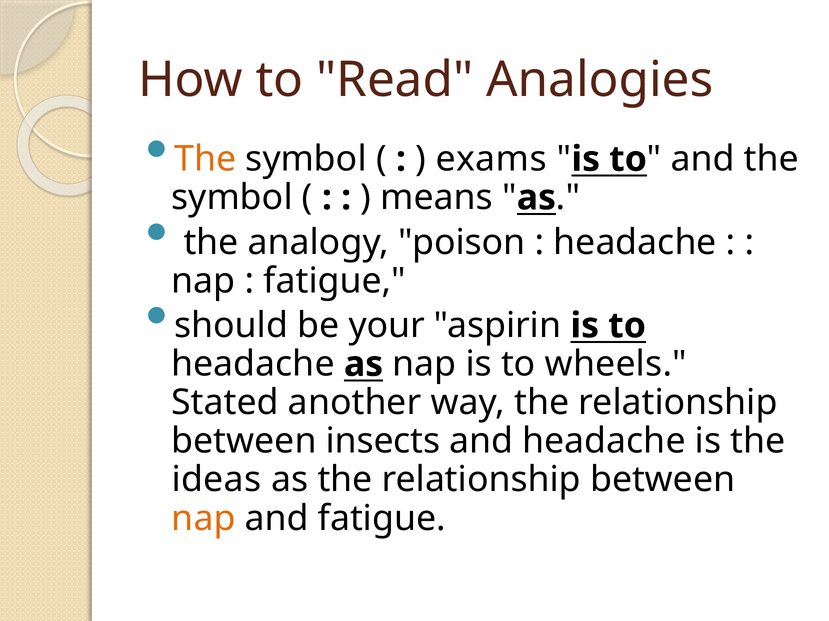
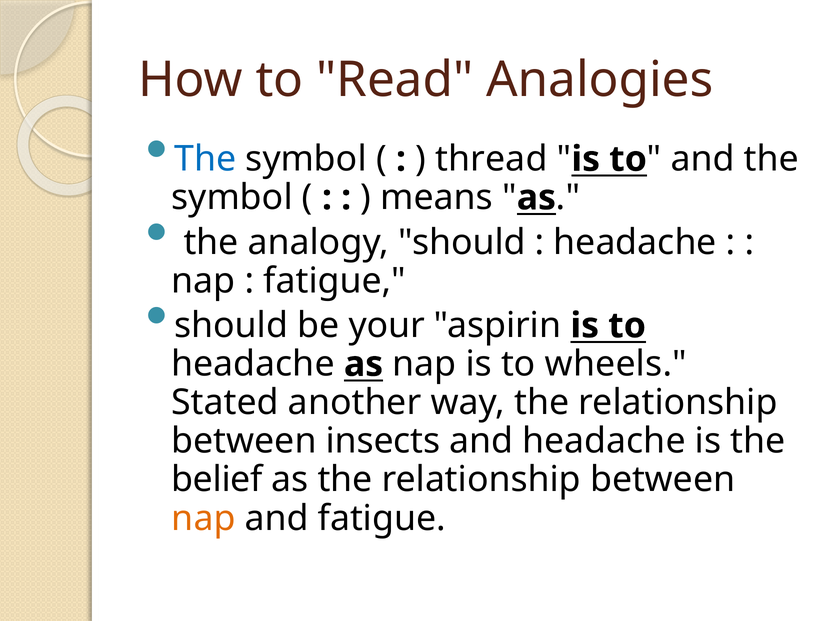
The at (205, 159) colour: orange -> blue
exams: exams -> thread
analogy poison: poison -> should
ideas: ideas -> belief
